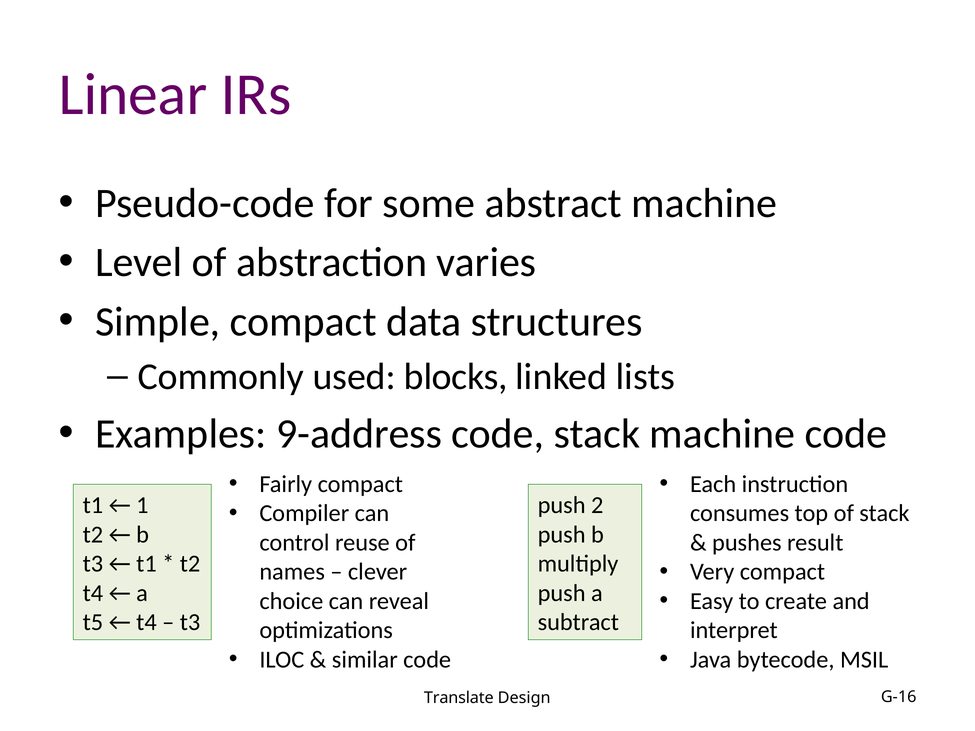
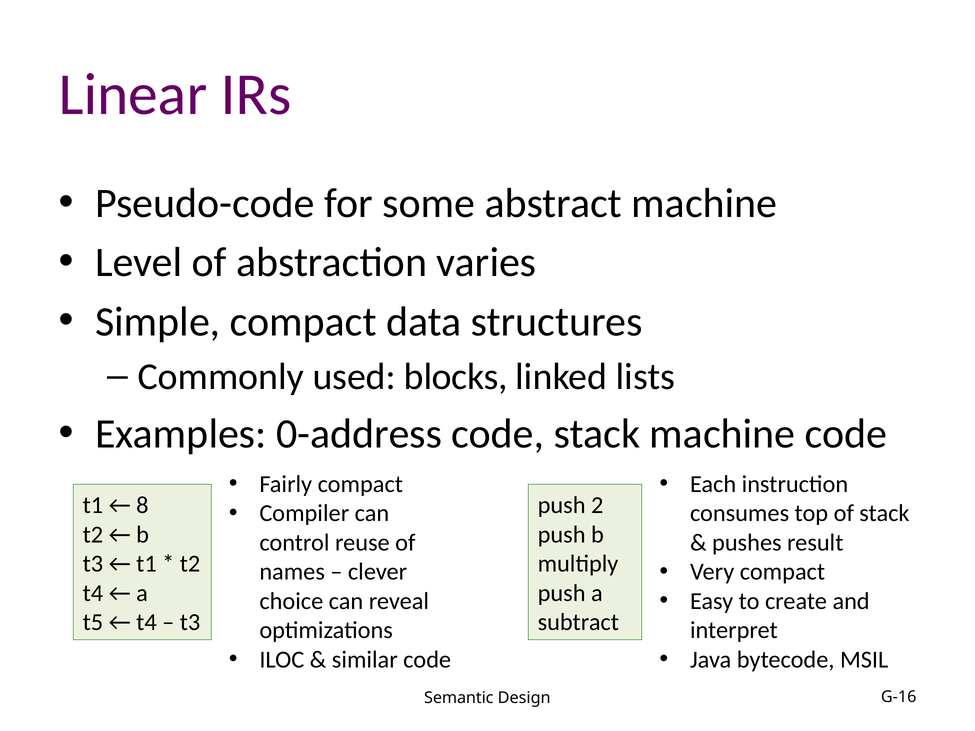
9-address: 9-address -> 0-address
1: 1 -> 8
Translate: Translate -> Semantic
